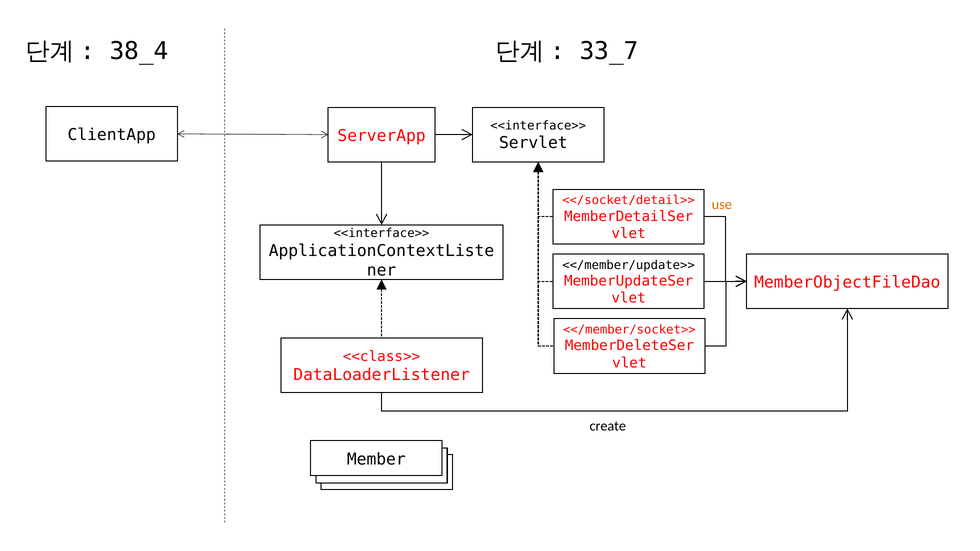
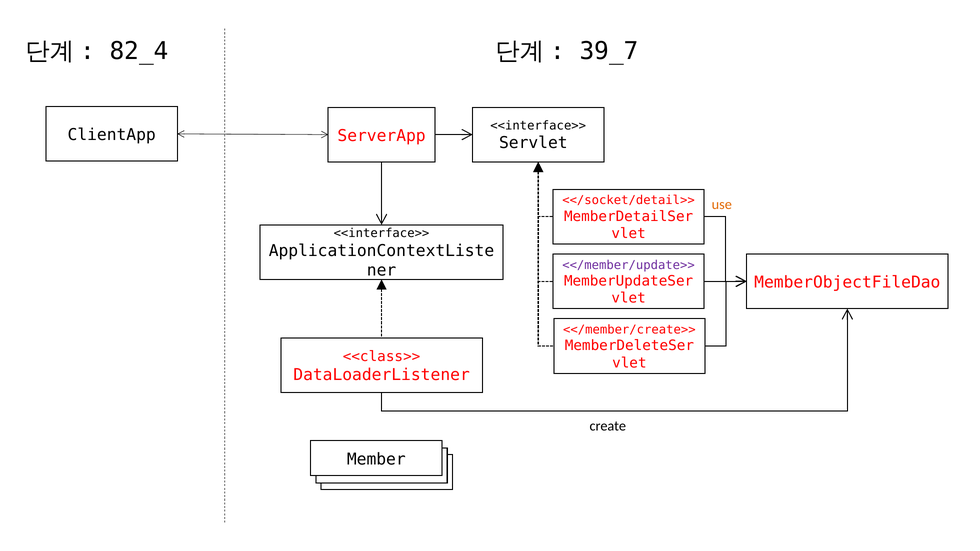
38_4: 38_4 -> 82_4
33_7: 33_7 -> 39_7
<</member/update>> colour: black -> purple
<</member/socket>>: <</member/socket>> -> <</member/create>>
